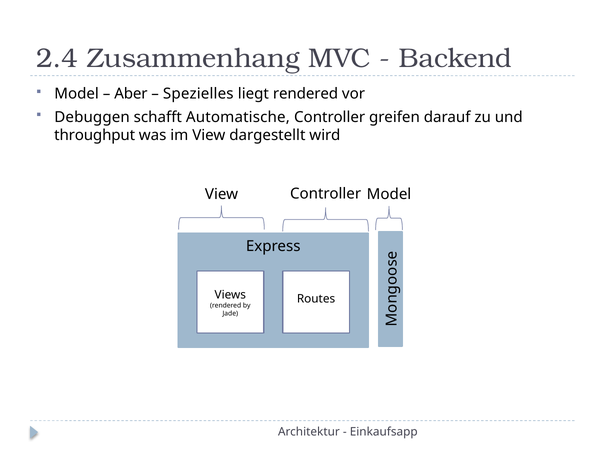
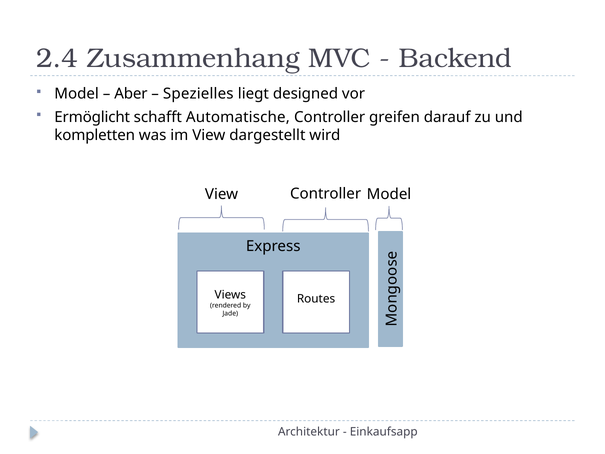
liegt rendered: rendered -> designed
Debuggen: Debuggen -> Ermöglicht
throughput: throughput -> kompletten
